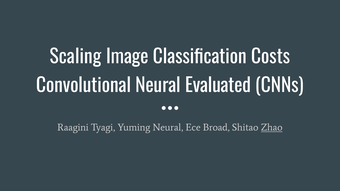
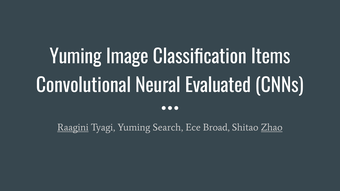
Scaling at (75, 57): Scaling -> Yuming
Costs: Costs -> Items
Raagini underline: none -> present
Yuming Neural: Neural -> Search
